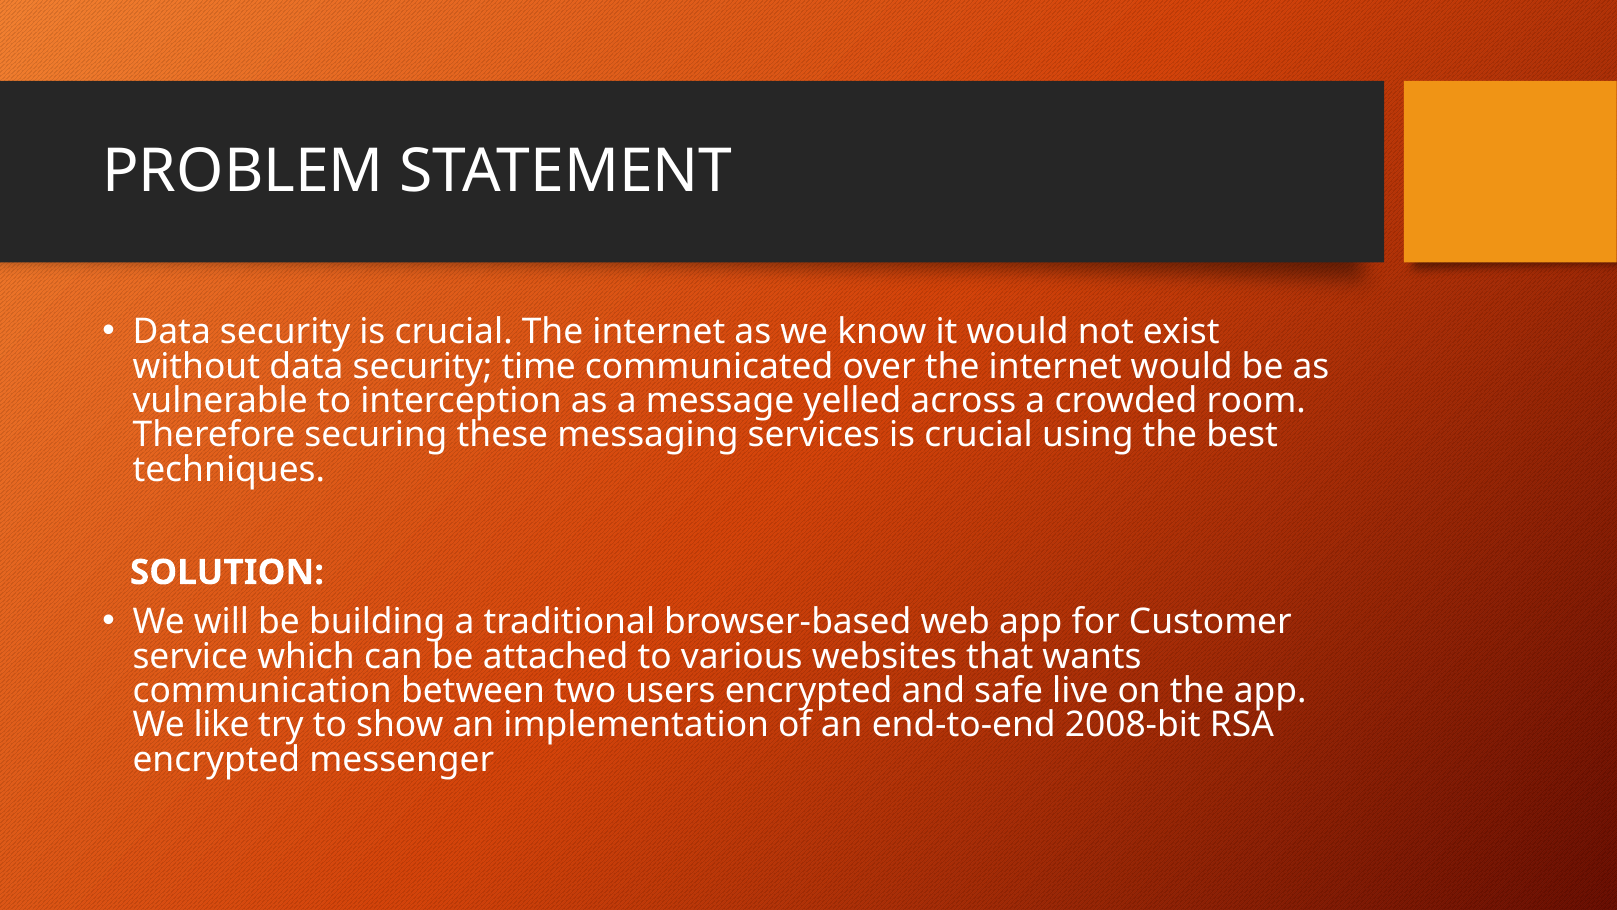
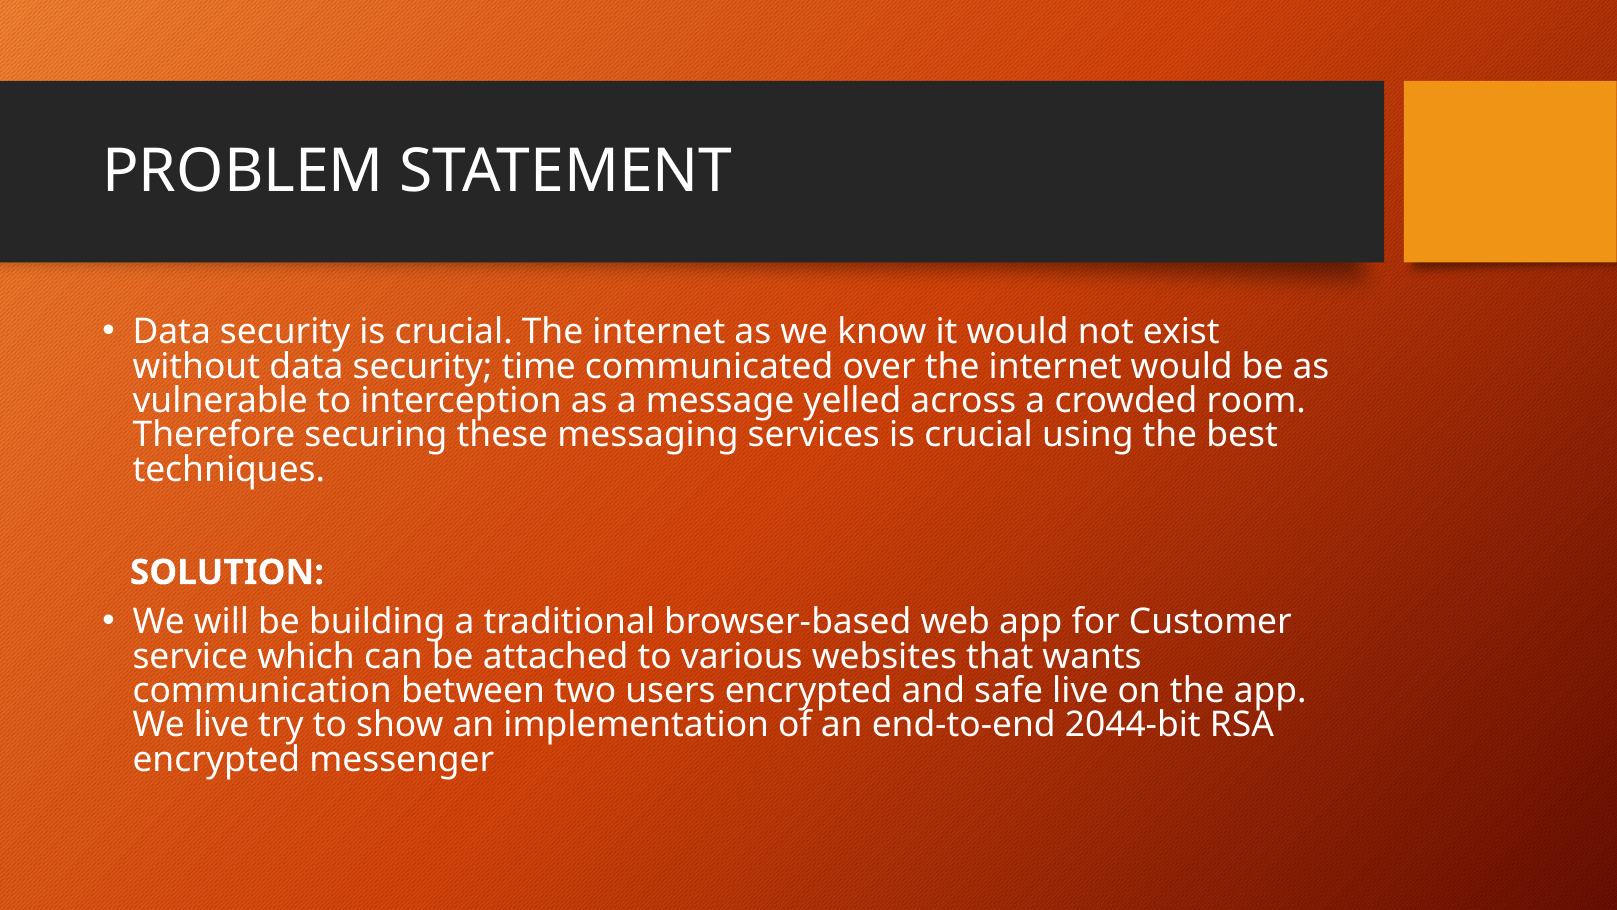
We like: like -> live
2008-bit: 2008-bit -> 2044-bit
